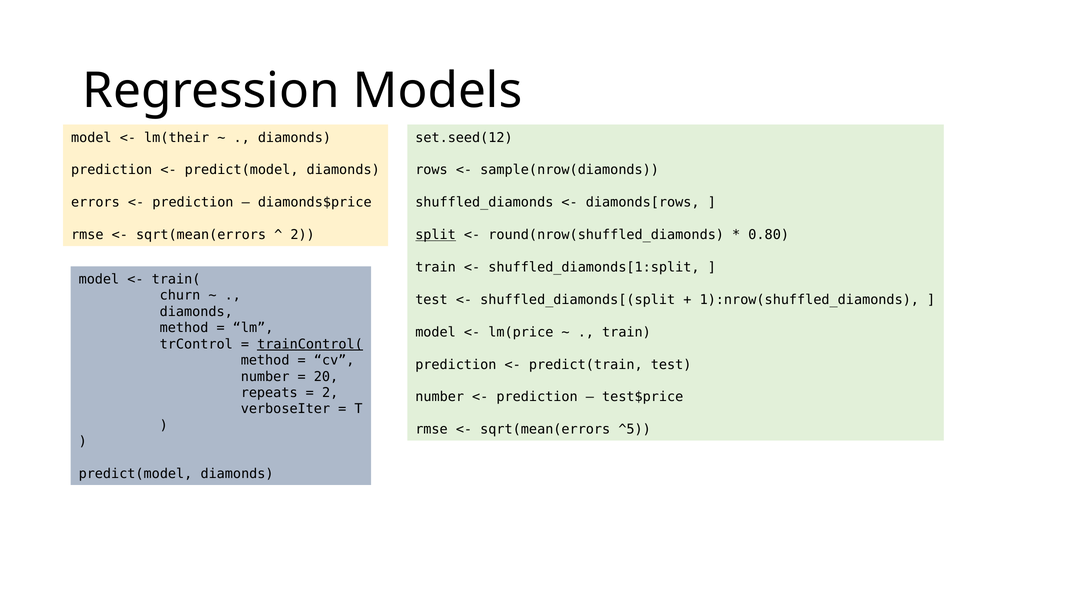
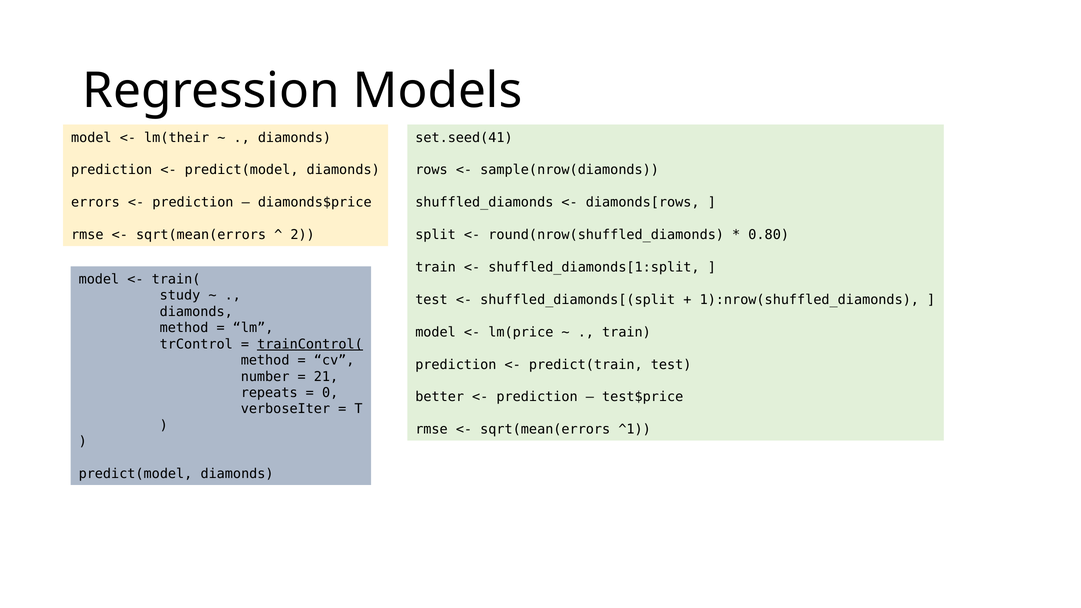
set.seed(12: set.seed(12 -> set.seed(41
split underline: present -> none
churn: churn -> study
20: 20 -> 21
2 at (330, 393): 2 -> 0
number at (440, 397): number -> better
^5: ^5 -> ^1
